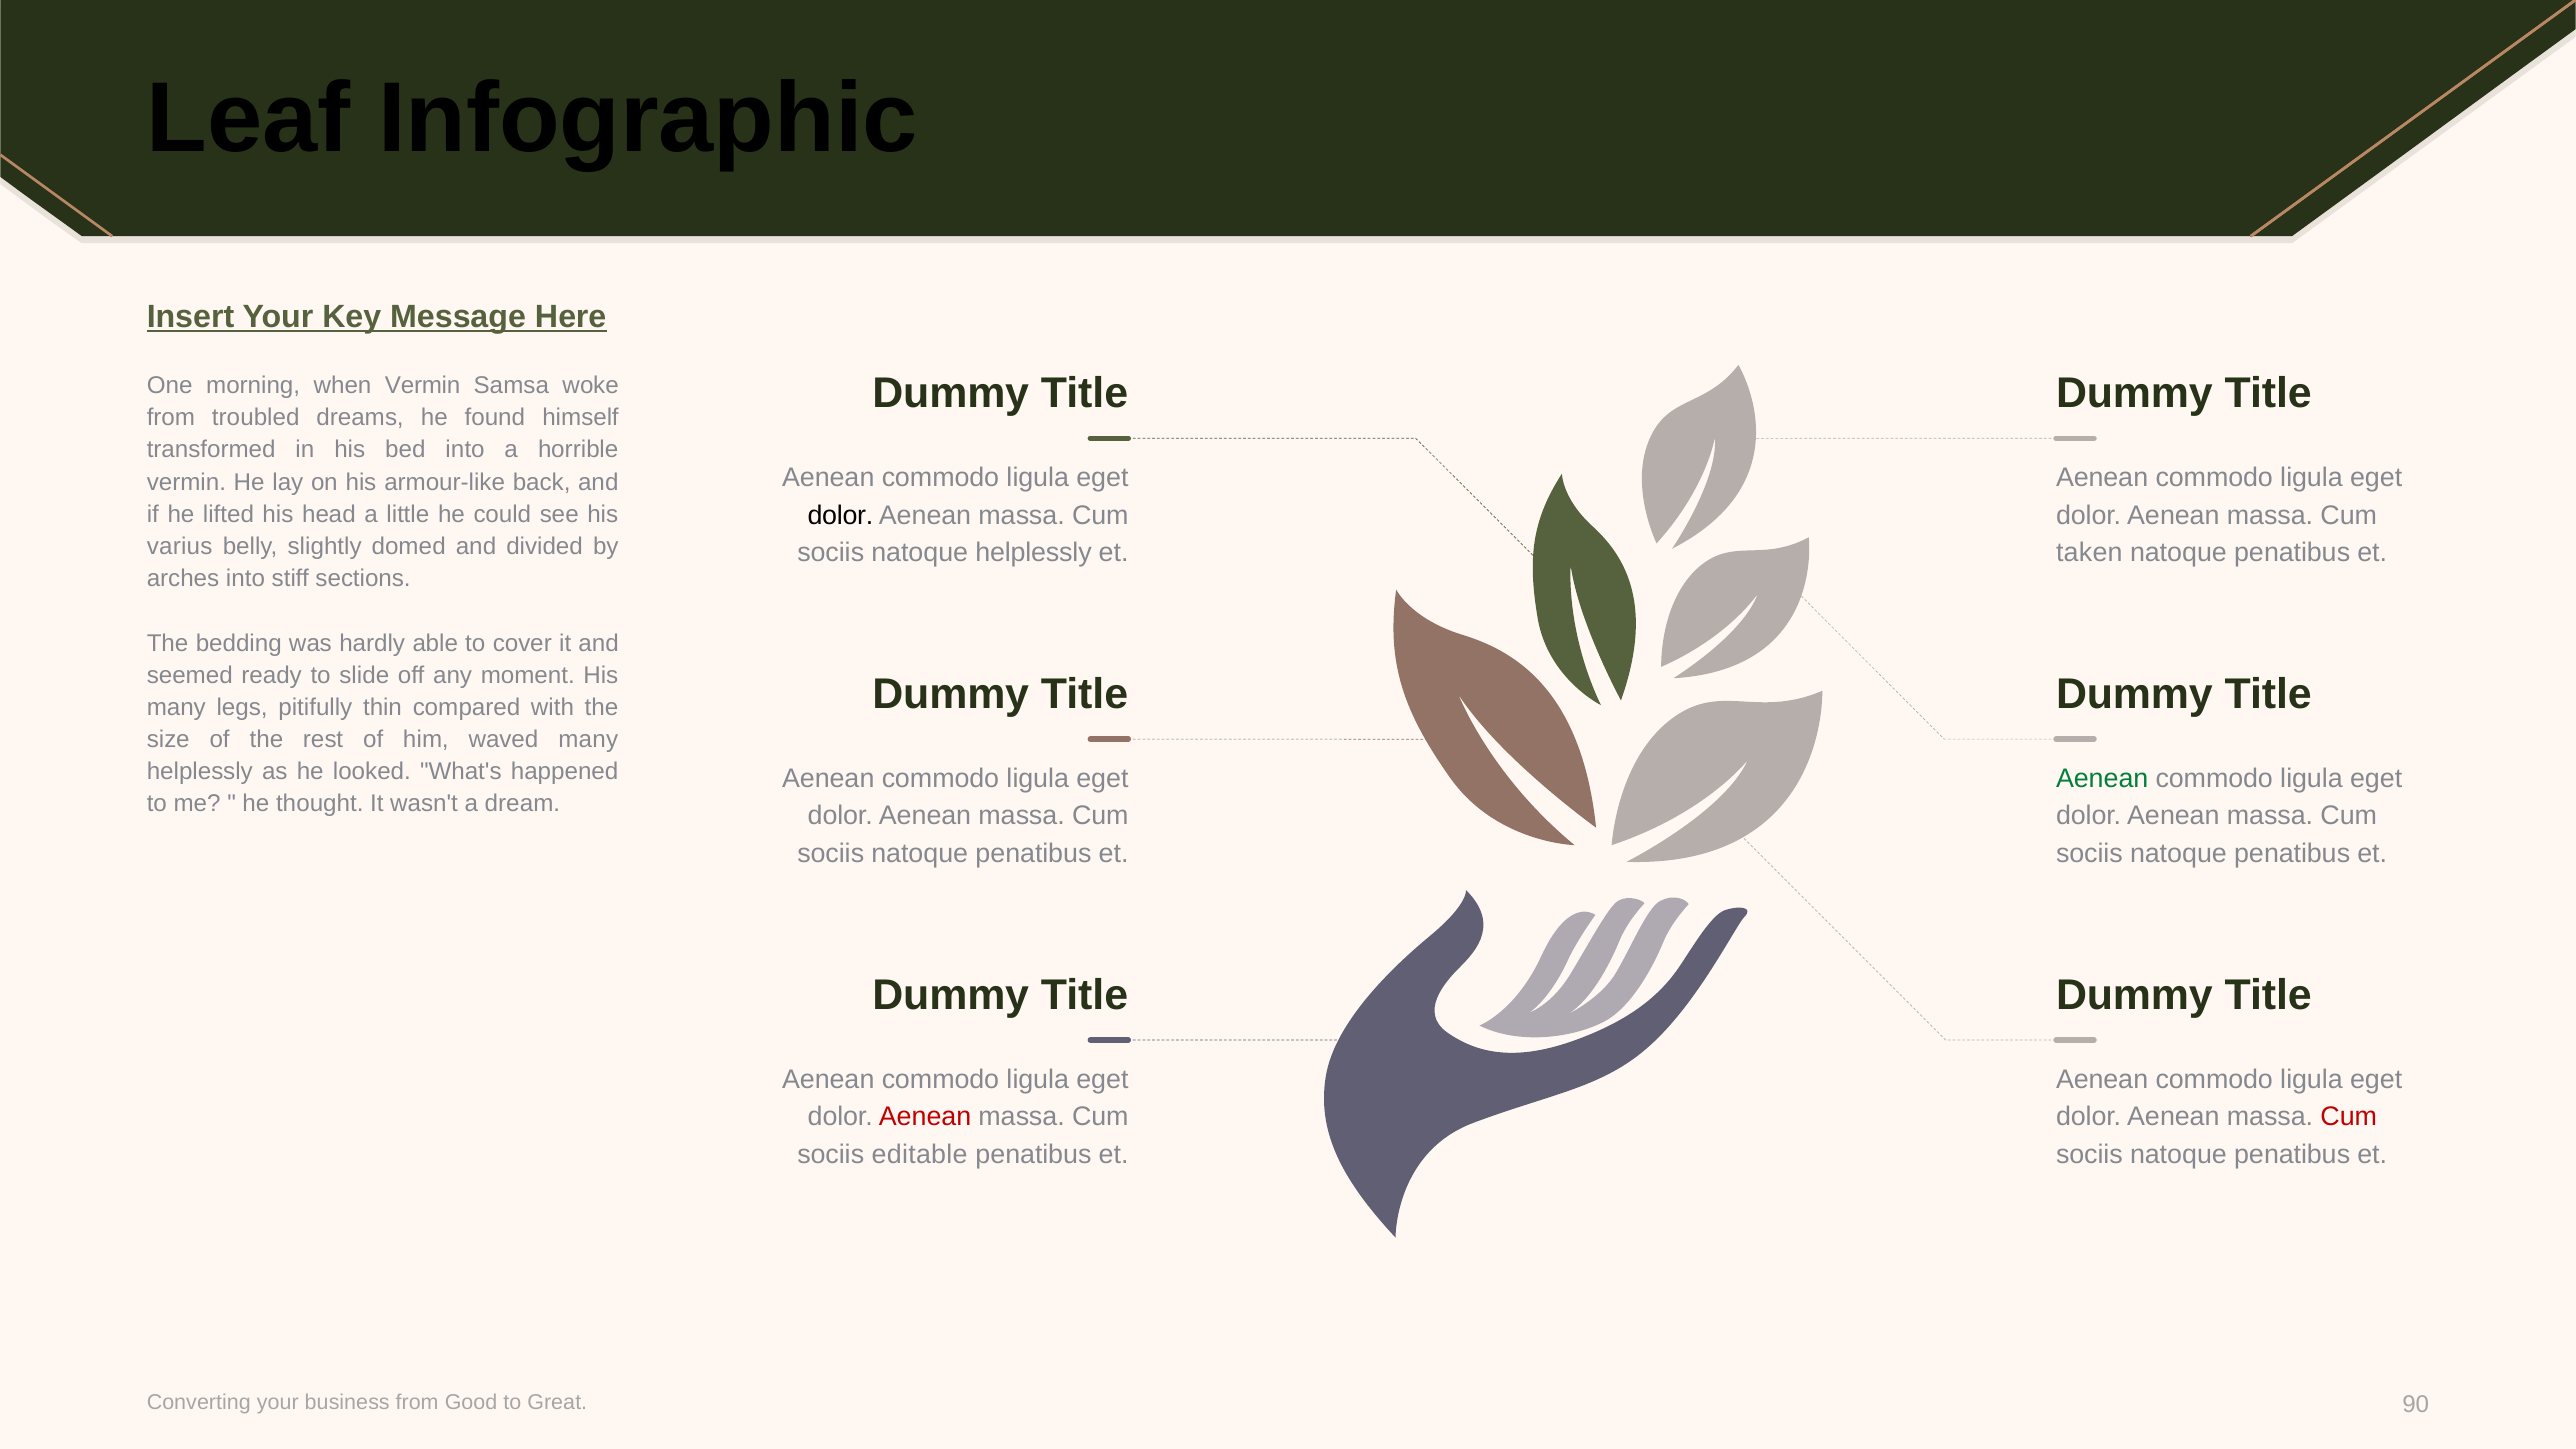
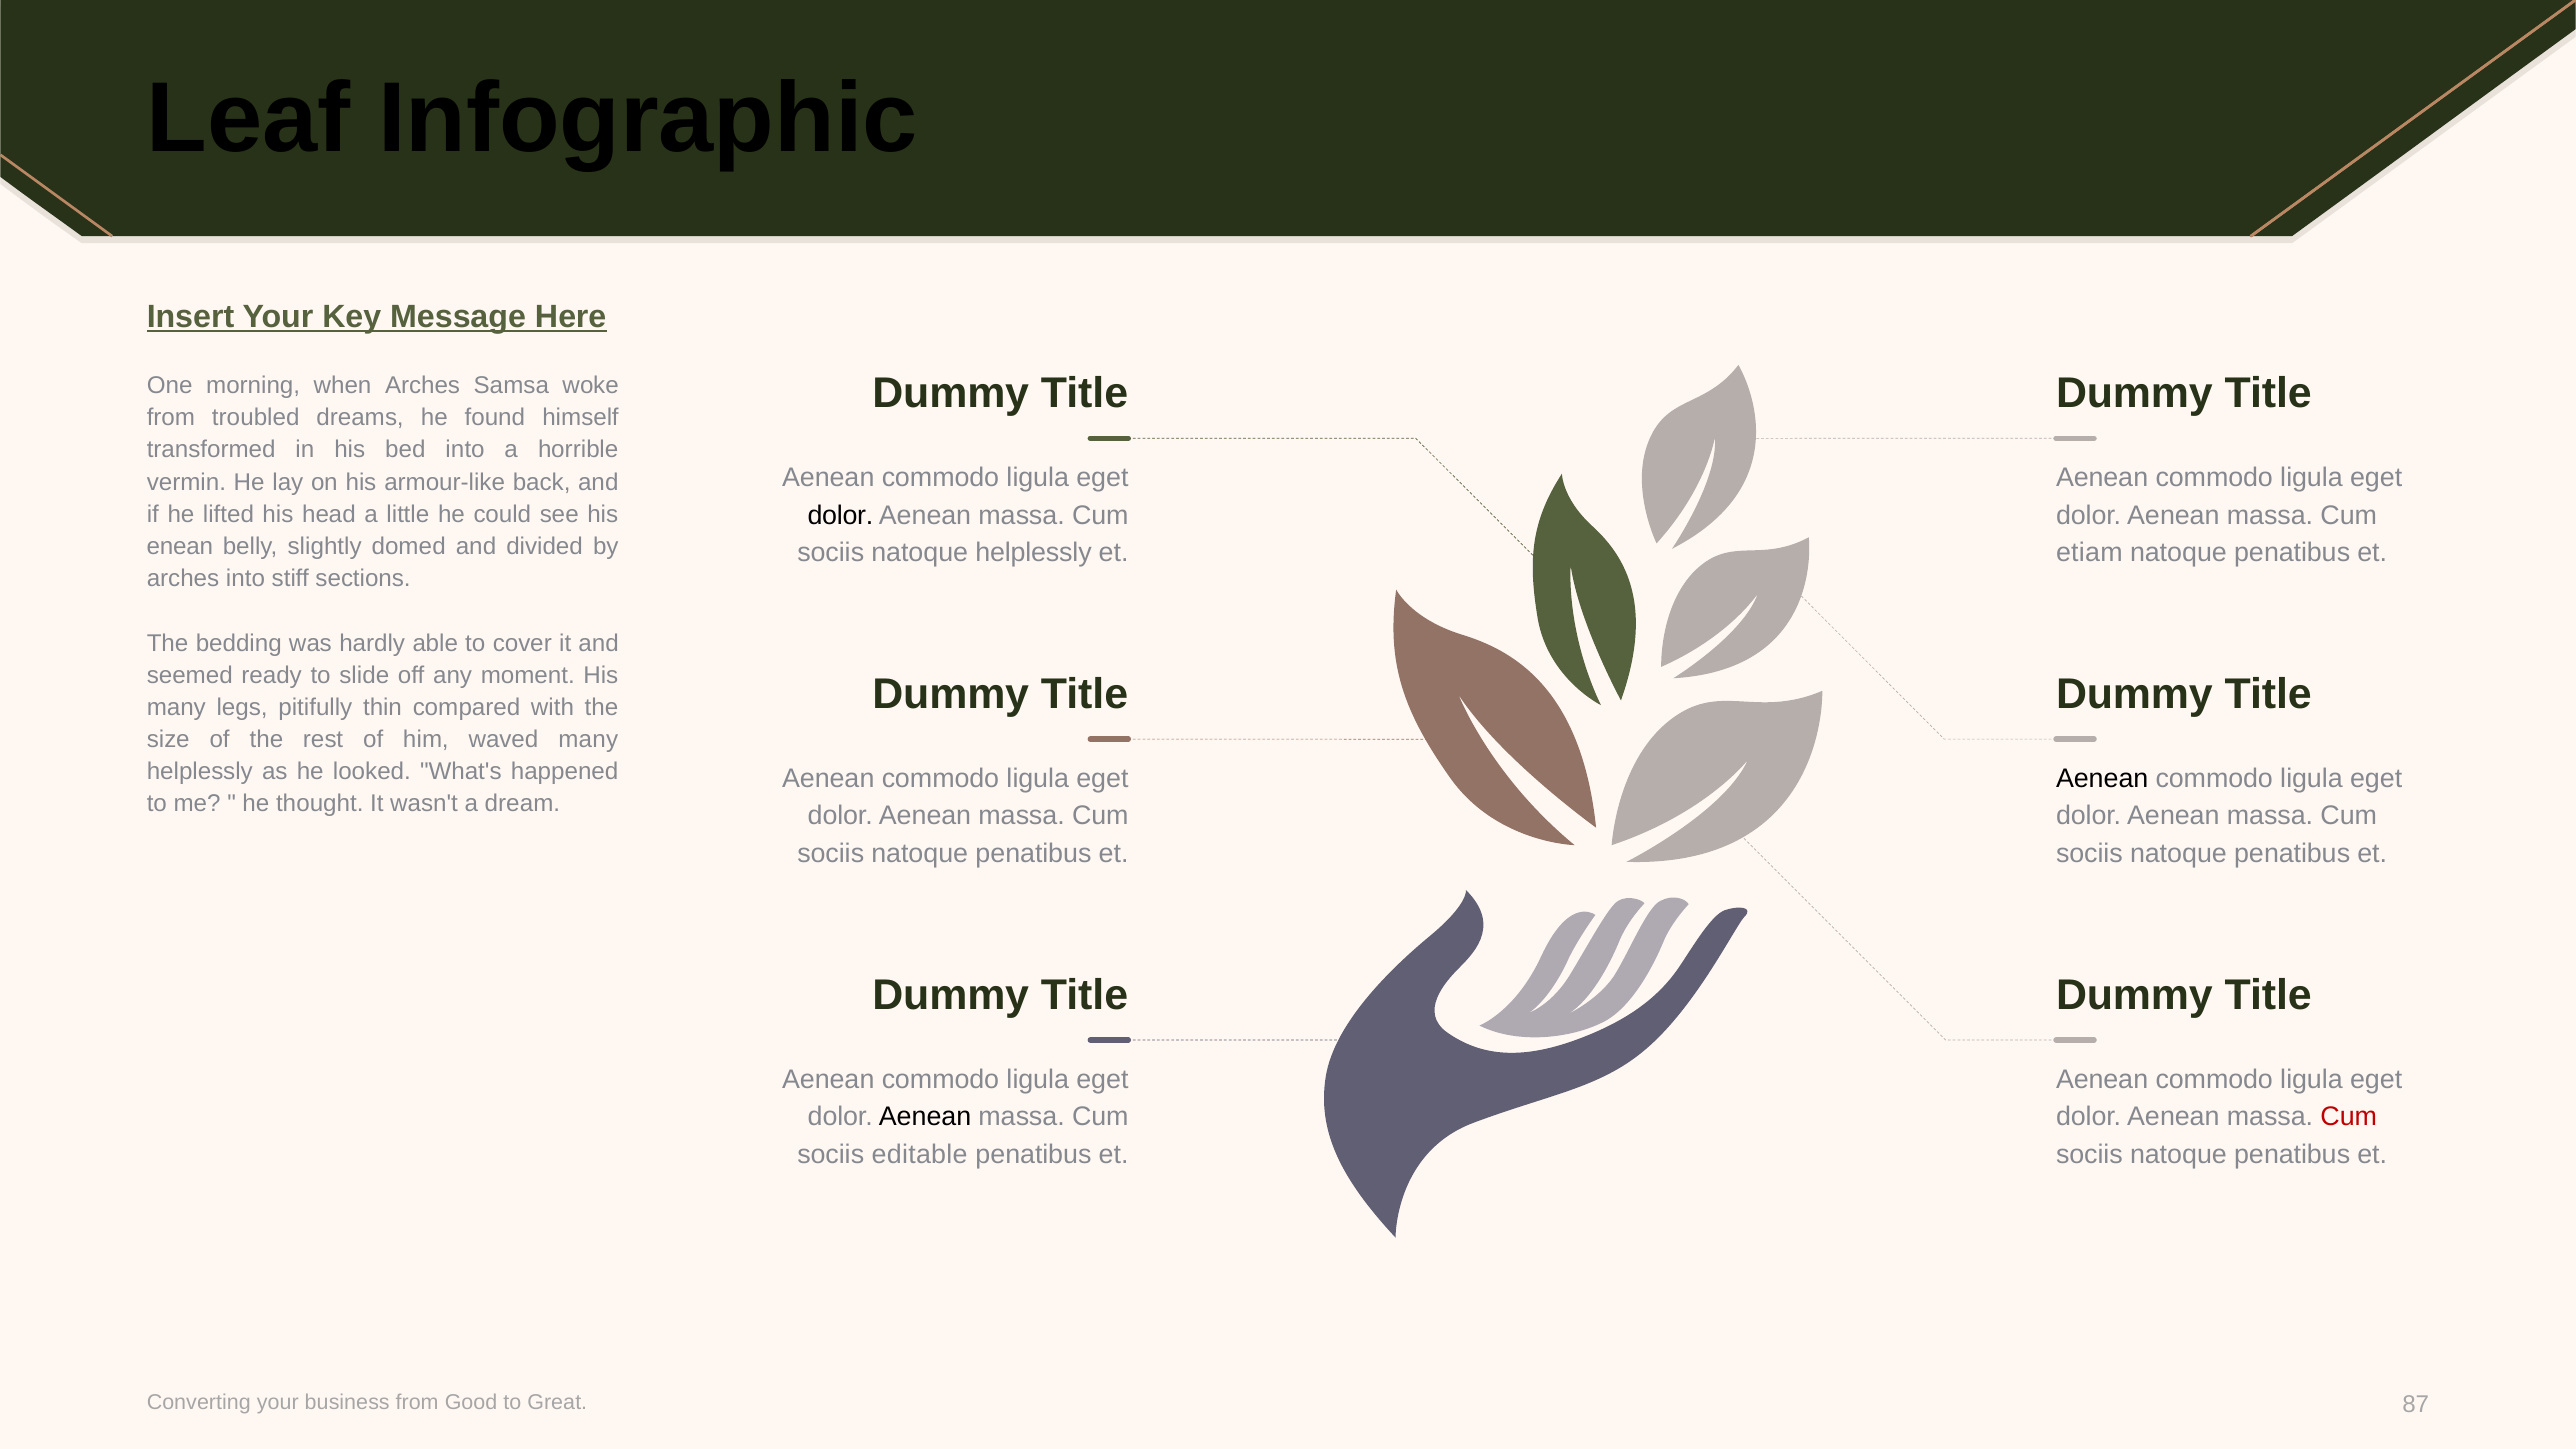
when Vermin: Vermin -> Arches
varius: varius -> enean
taken: taken -> etiam
Aenean at (2102, 779) colour: green -> black
Aenean at (925, 1117) colour: red -> black
90: 90 -> 87
